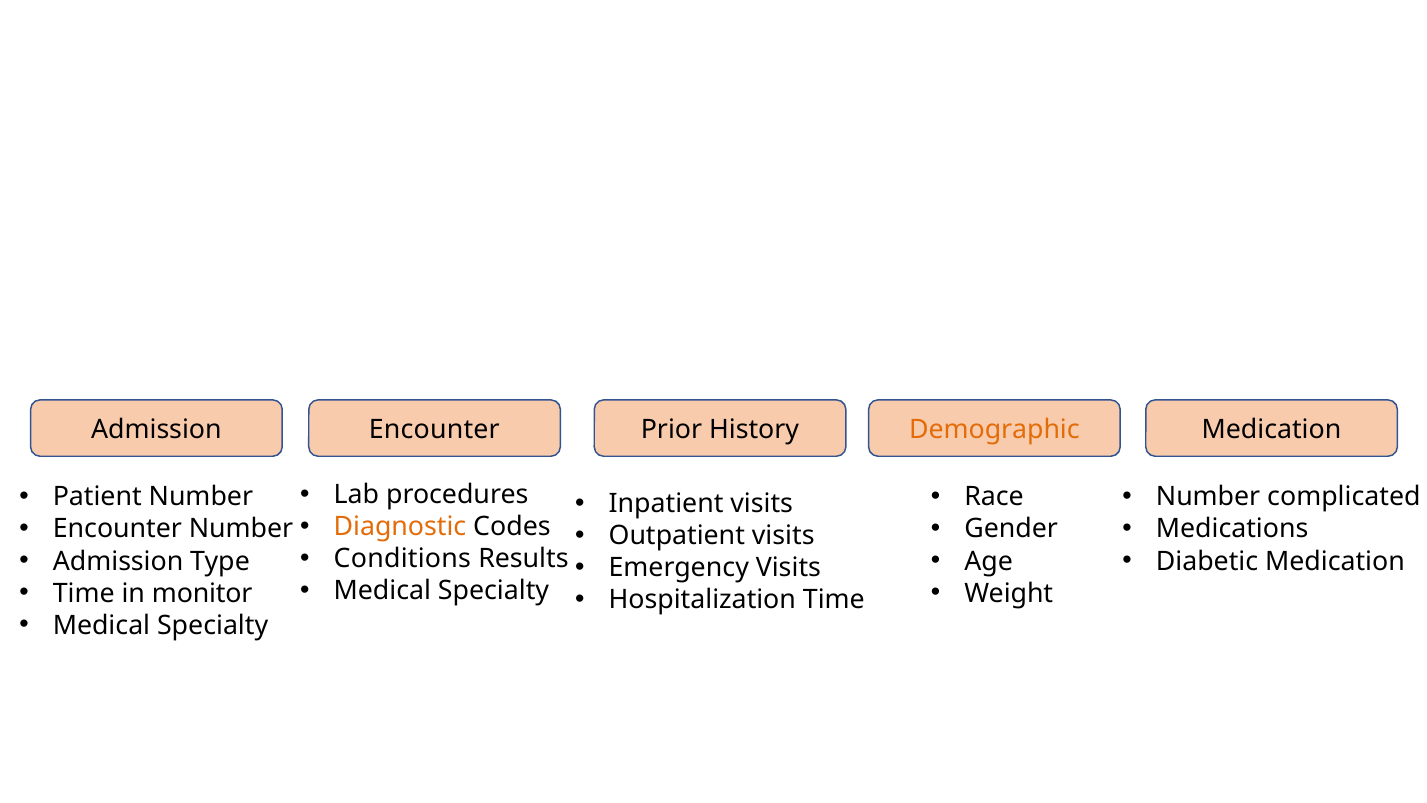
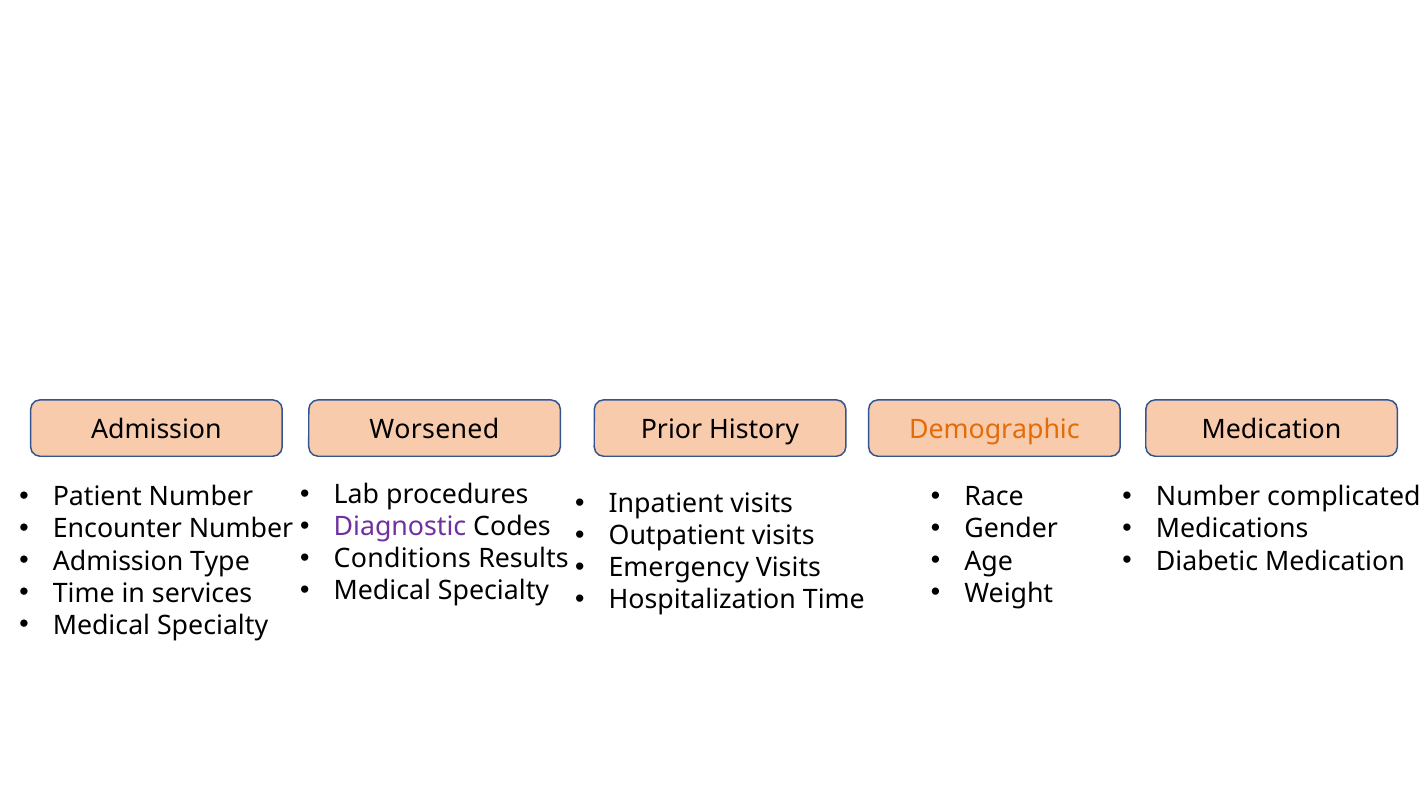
Encounter at (434, 429): Encounter -> Worsened
Diagnostic colour: orange -> purple
monitor: monitor -> services
